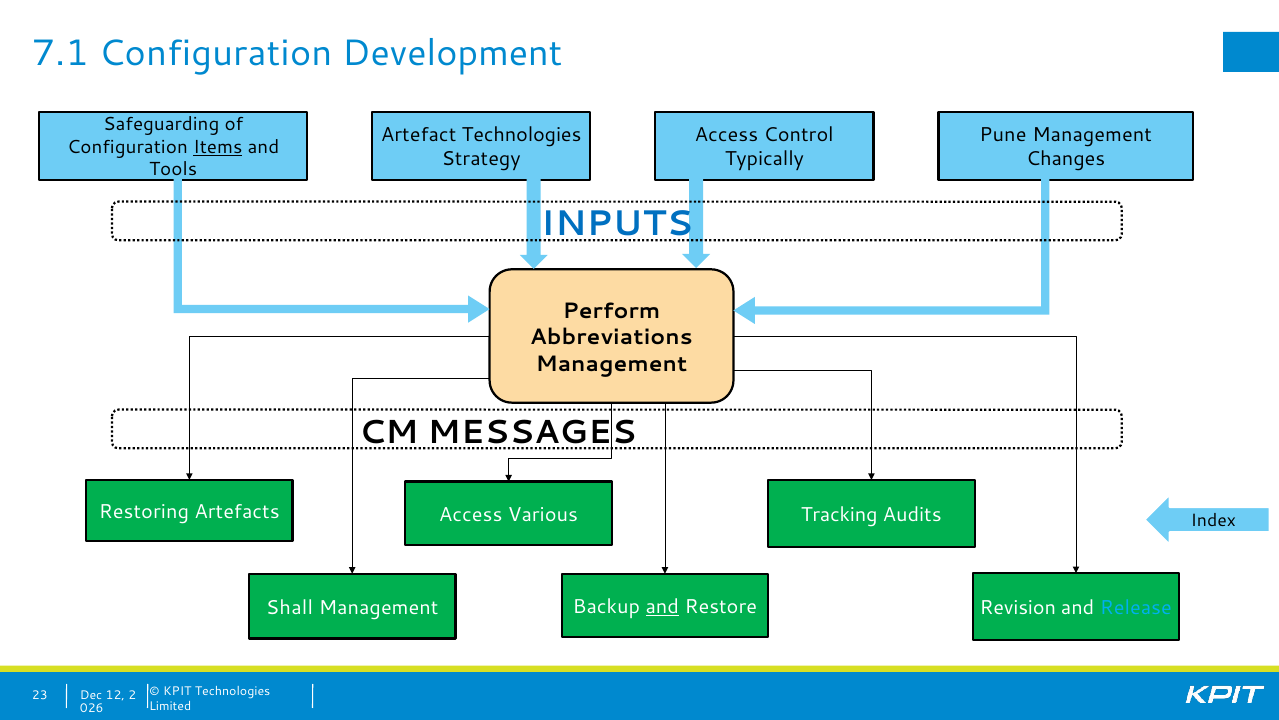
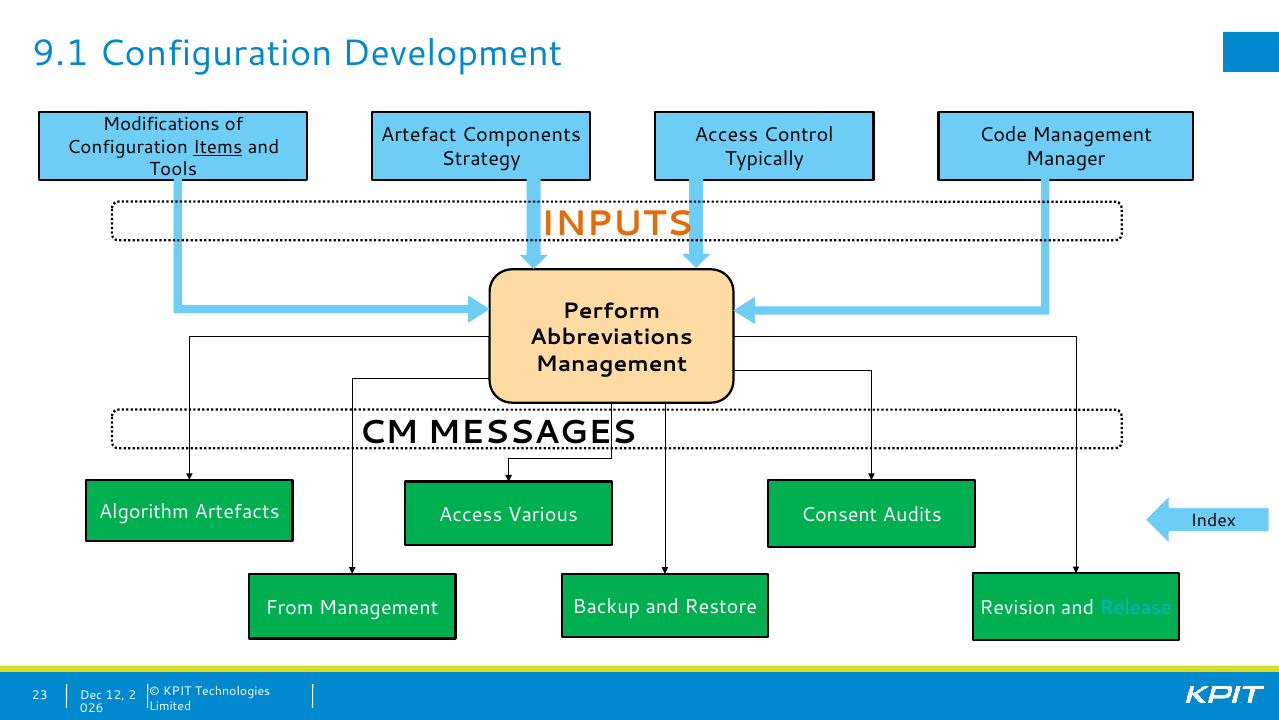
7.1: 7.1 -> 9.1
Safeguarding: Safeguarding -> Modifications
Artefact Technologies: Technologies -> Components
Pune: Pune -> Code
Changes: Changes -> Manager
INPUTS colour: blue -> orange
Restoring: Restoring -> Algorithm
Tracking: Tracking -> Consent
and at (662, 606) underline: present -> none
Shall: Shall -> From
